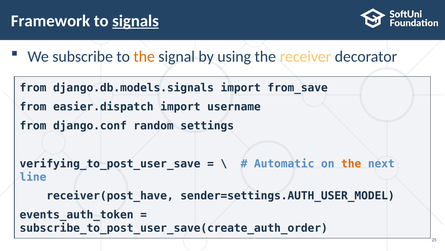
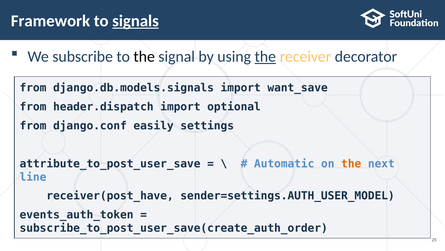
the at (144, 56) colour: orange -> black
the at (265, 56) underline: none -> present
from_save: from_save -> want_save
easier.dispatch: easier.dispatch -> header.dispatch
username: username -> optional
random: random -> easily
verifying_to_post_user_save: verifying_to_post_user_save -> attribute_to_post_user_save
